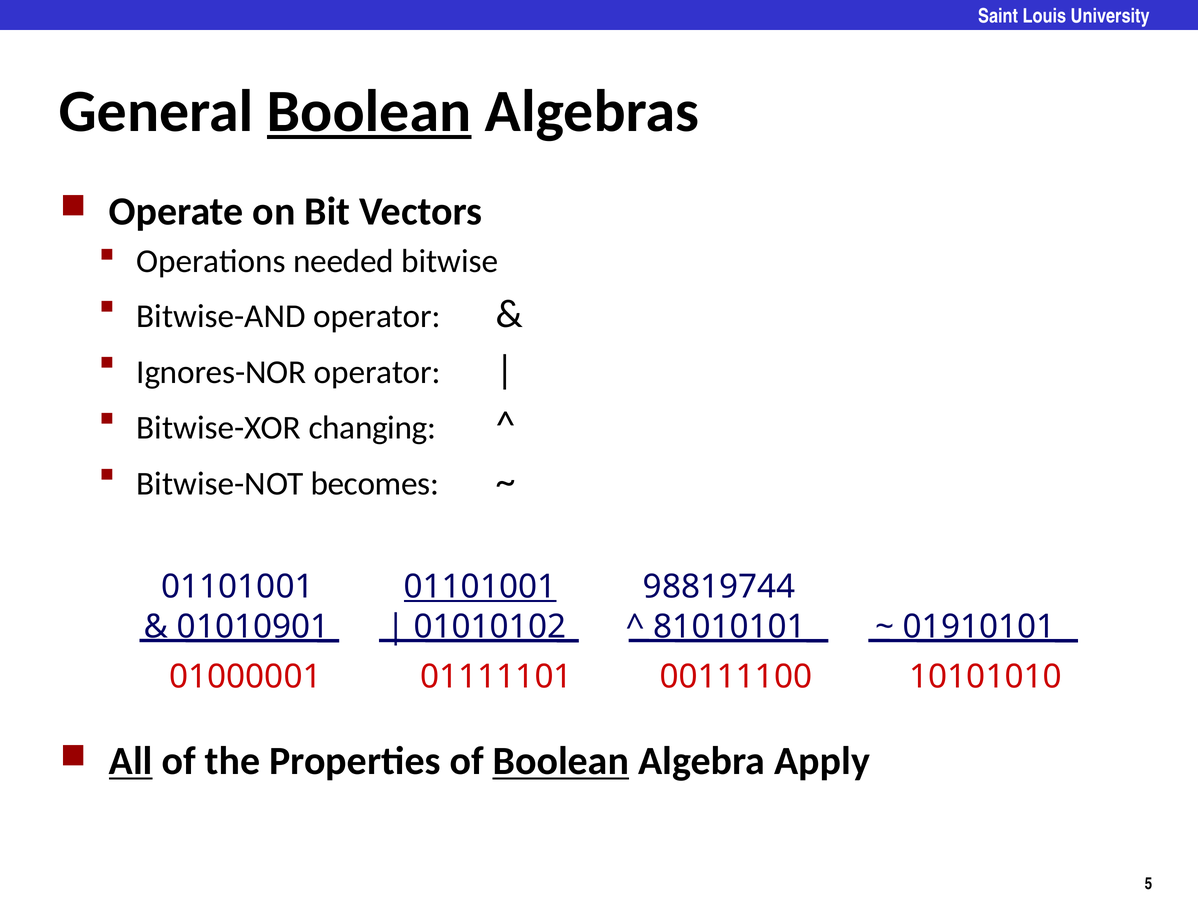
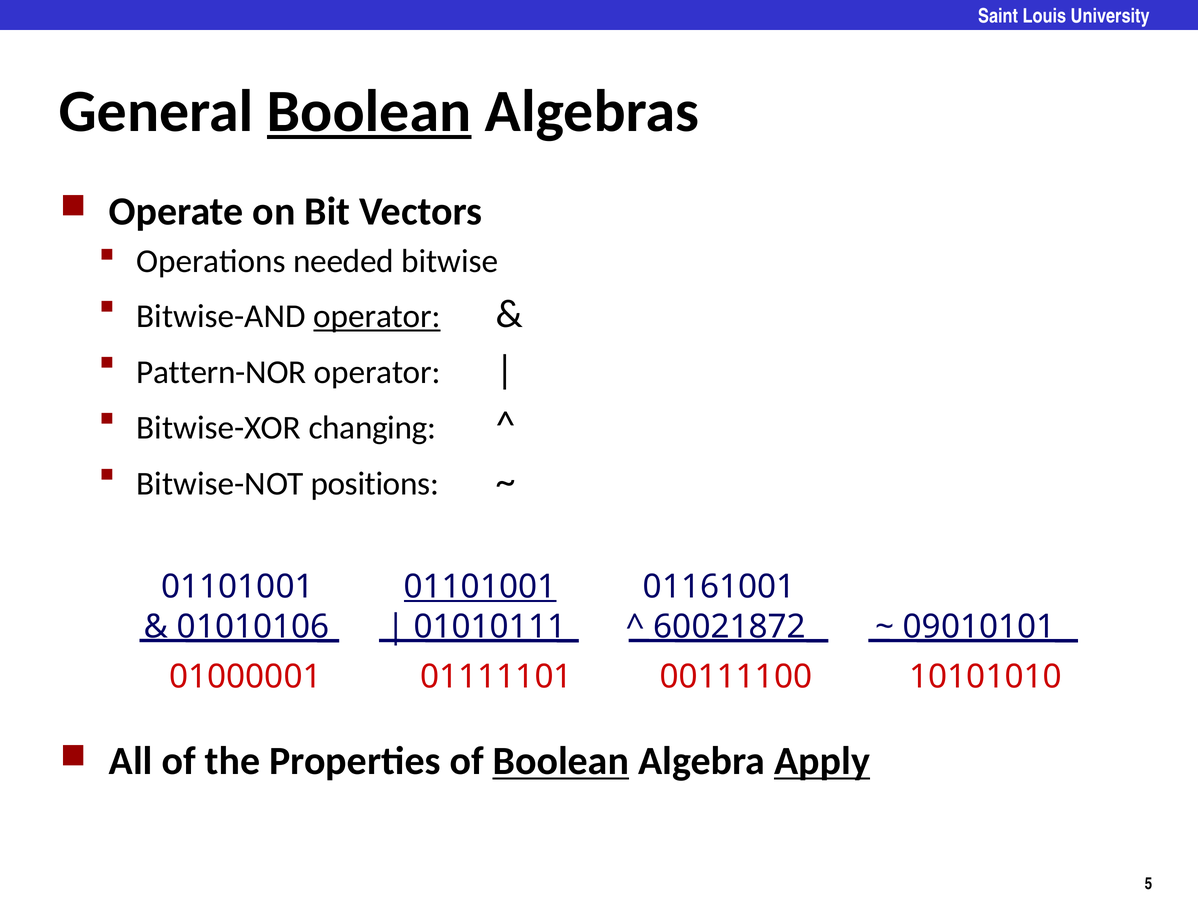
operator at (377, 316) underline: none -> present
Ignores-NOR: Ignores-NOR -> Pattern-NOR
becomes: becomes -> positions
98819744: 98819744 -> 01161001
01010901: 01010901 -> 01010106
01010102: 01010102 -> 01010111
81010101: 81010101 -> 60021872
01910101: 01910101 -> 09010101
All underline: present -> none
Apply underline: none -> present
